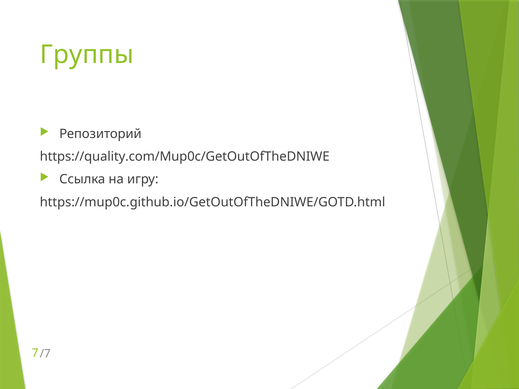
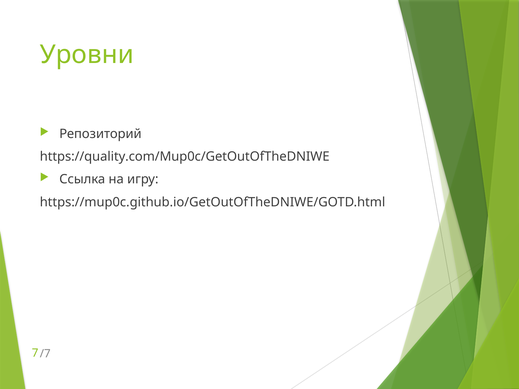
Группы: Группы -> Уровни
